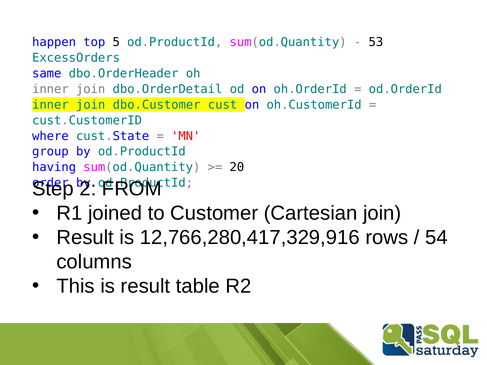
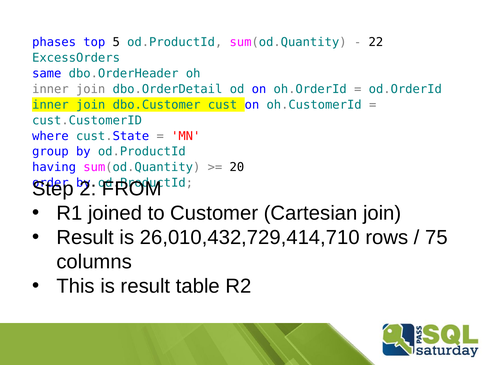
happen: happen -> phases
53: 53 -> 22
12,766,280,417,329,916: 12,766,280,417,329,916 -> 26,010,432,729,414,710
54: 54 -> 75
